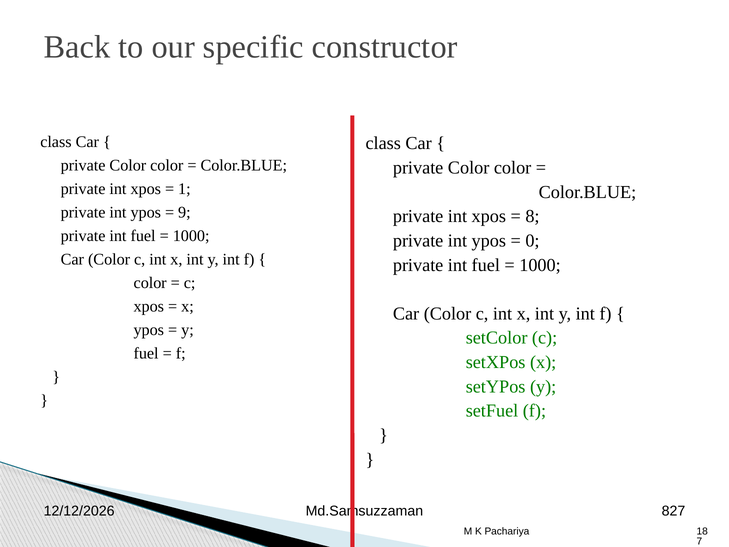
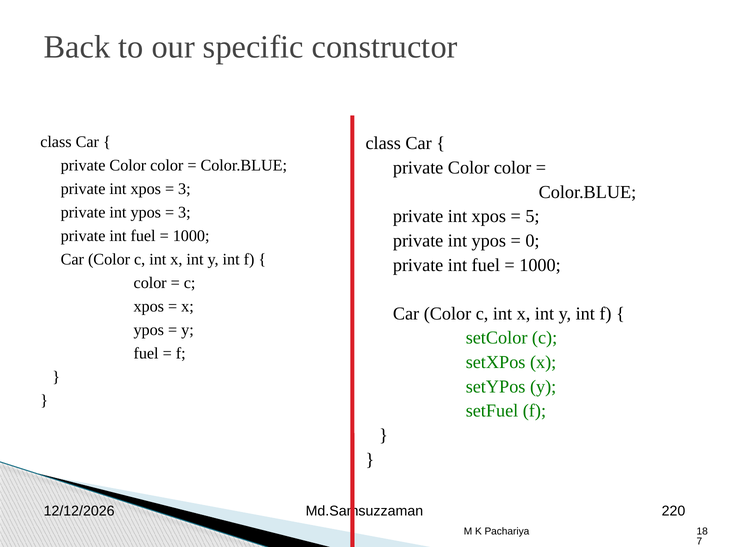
1 at (184, 189): 1 -> 3
9 at (184, 212): 9 -> 3
8: 8 -> 5
827: 827 -> 220
